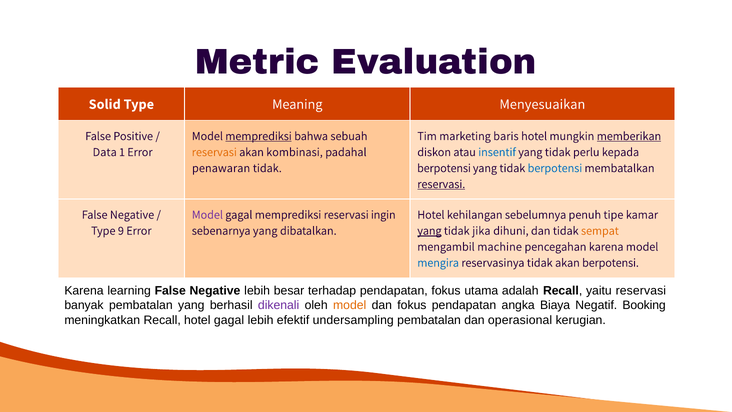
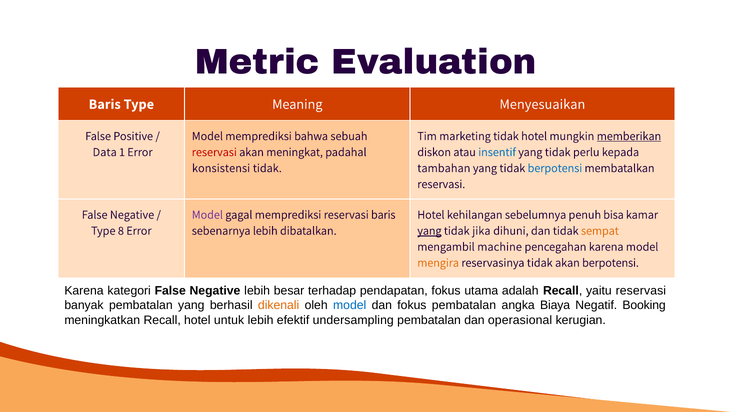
Solid at (105, 104): Solid -> Baris
memprediksi at (259, 136) underline: present -> none
marketing baris: baris -> tidak
reservasi at (214, 152) colour: orange -> red
kombinasi: kombinasi -> meningkat
penawaran: penawaran -> konsistensi
berpotensi at (444, 168): berpotensi -> tambahan
reservasi at (441, 184) underline: present -> none
reservasi ingin: ingin -> baris
tipe: tipe -> bisa
9: 9 -> 8
sebenarnya yang: yang -> lebih
mengira colour: blue -> orange
learning: learning -> kategori
dikenali colour: purple -> orange
model at (350, 305) colour: orange -> blue
fokus pendapatan: pendapatan -> pembatalan
hotel gagal: gagal -> untuk
